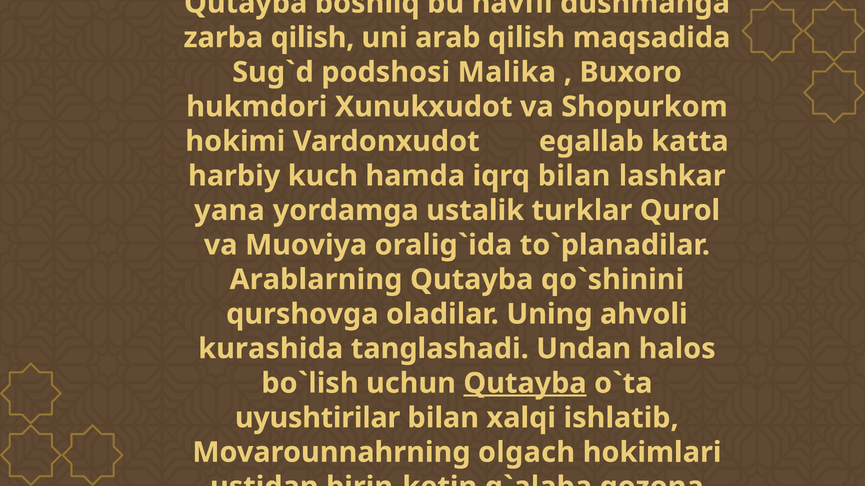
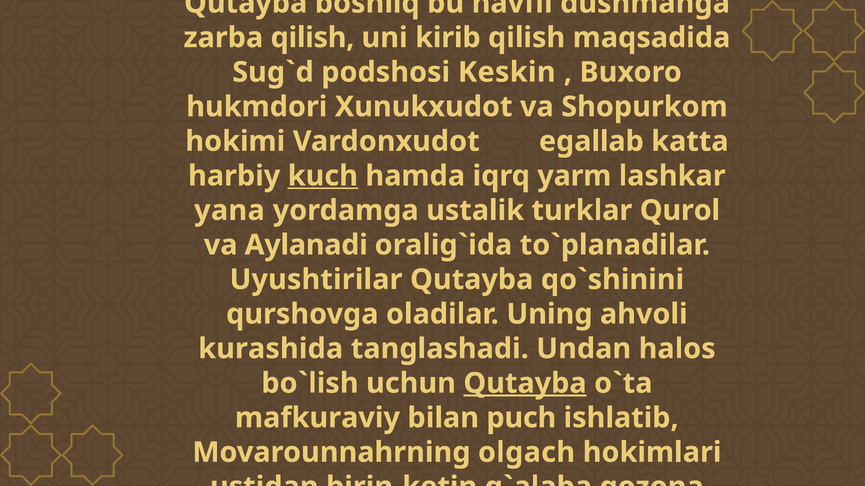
arab: arab -> kirib
Malika: Malika -> Keskin
kuch underline: none -> present
iqrq bilan: bilan -> yarm
Muoviya: Muoviya -> Aylanadi
Arablarning: Arablarning -> Uyushtirilar
uyushtirilar: uyushtirilar -> mafkuraviy
xalqi: xalqi -> puch
